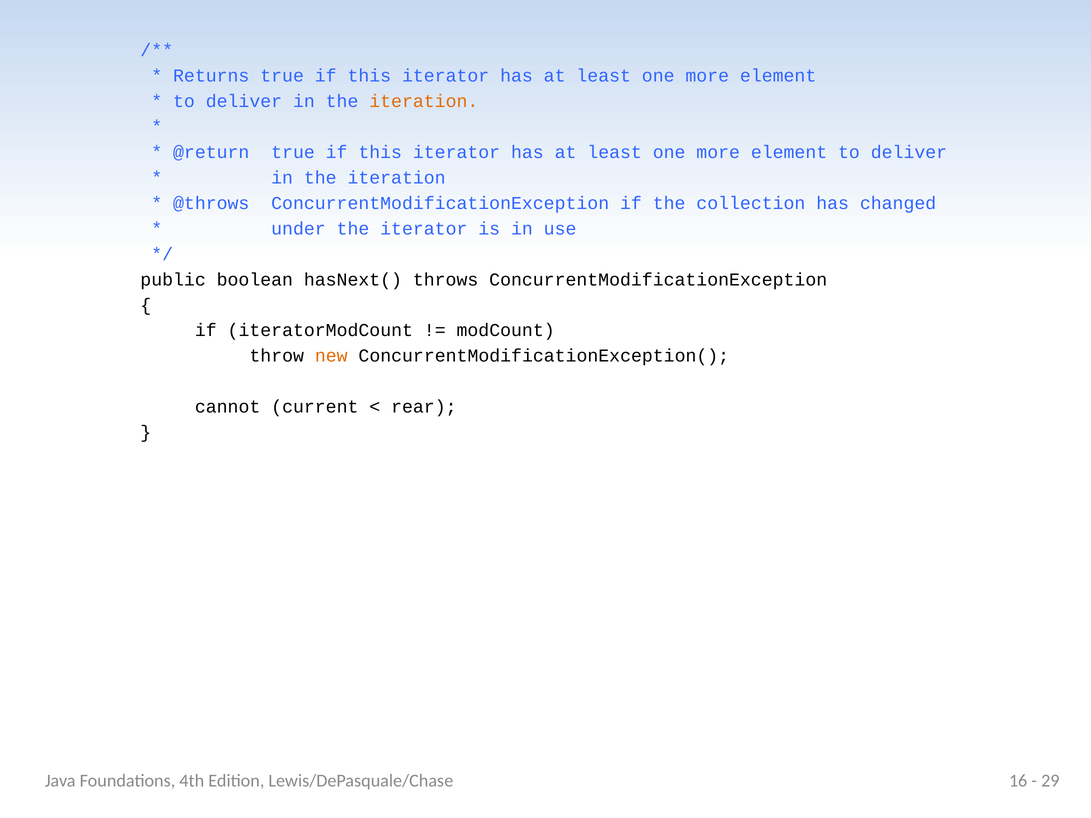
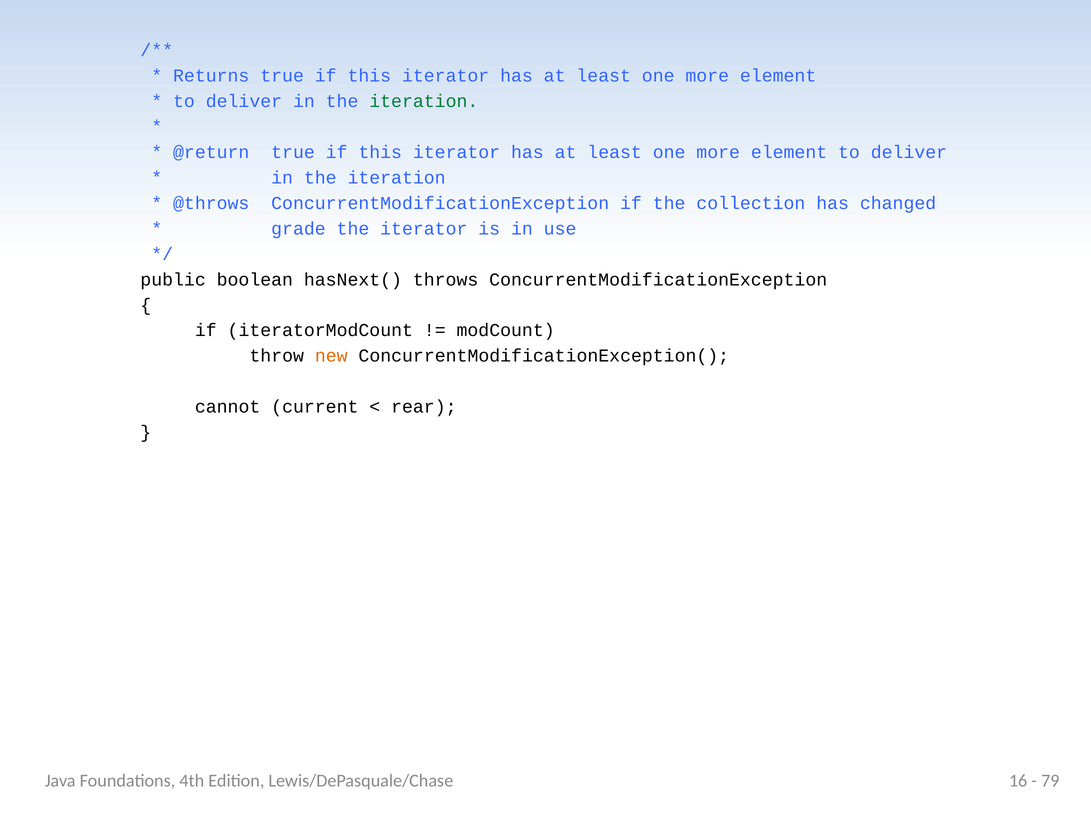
iteration at (424, 101) colour: orange -> green
under: under -> grade
29: 29 -> 79
